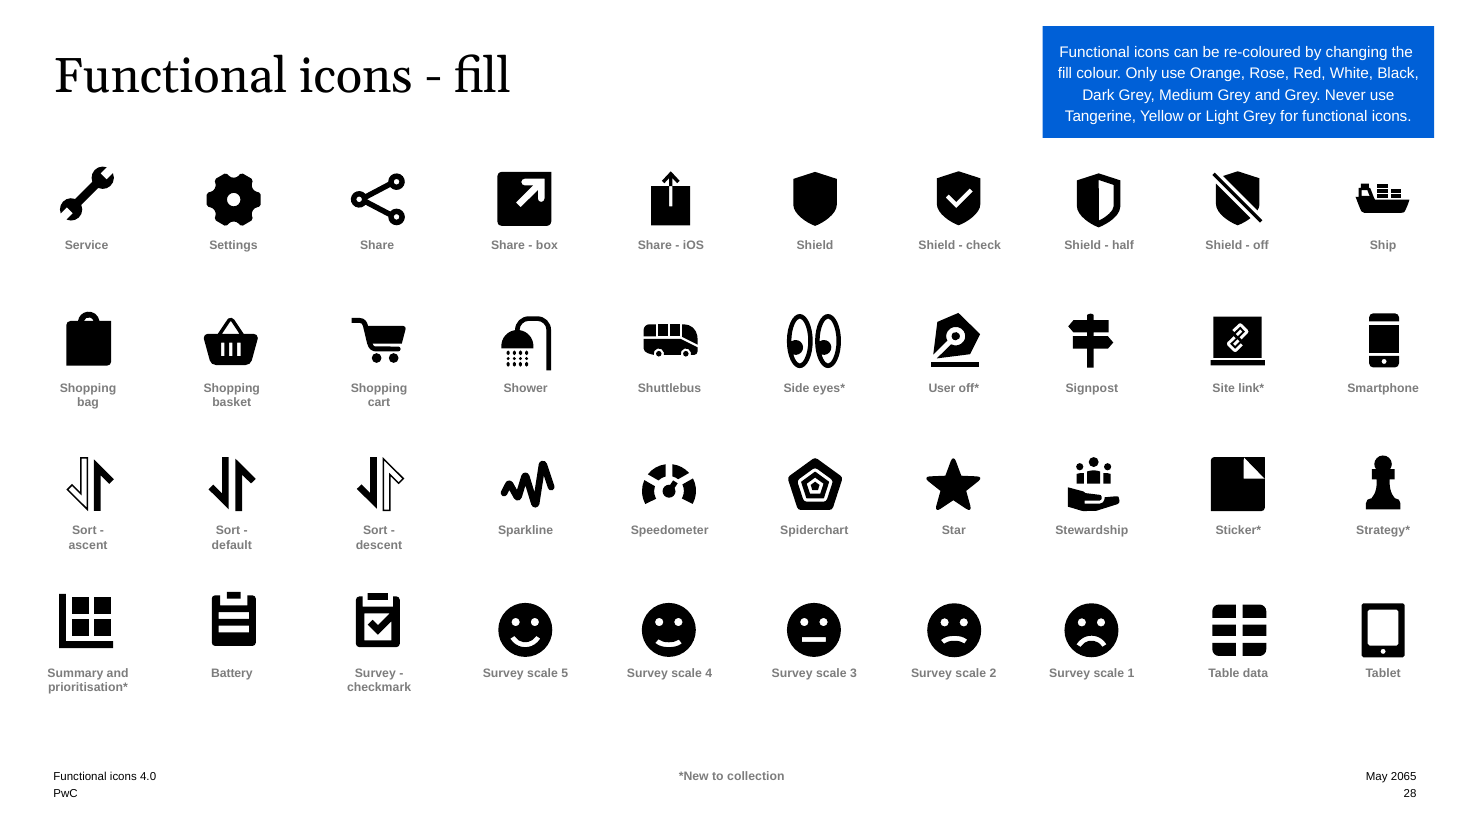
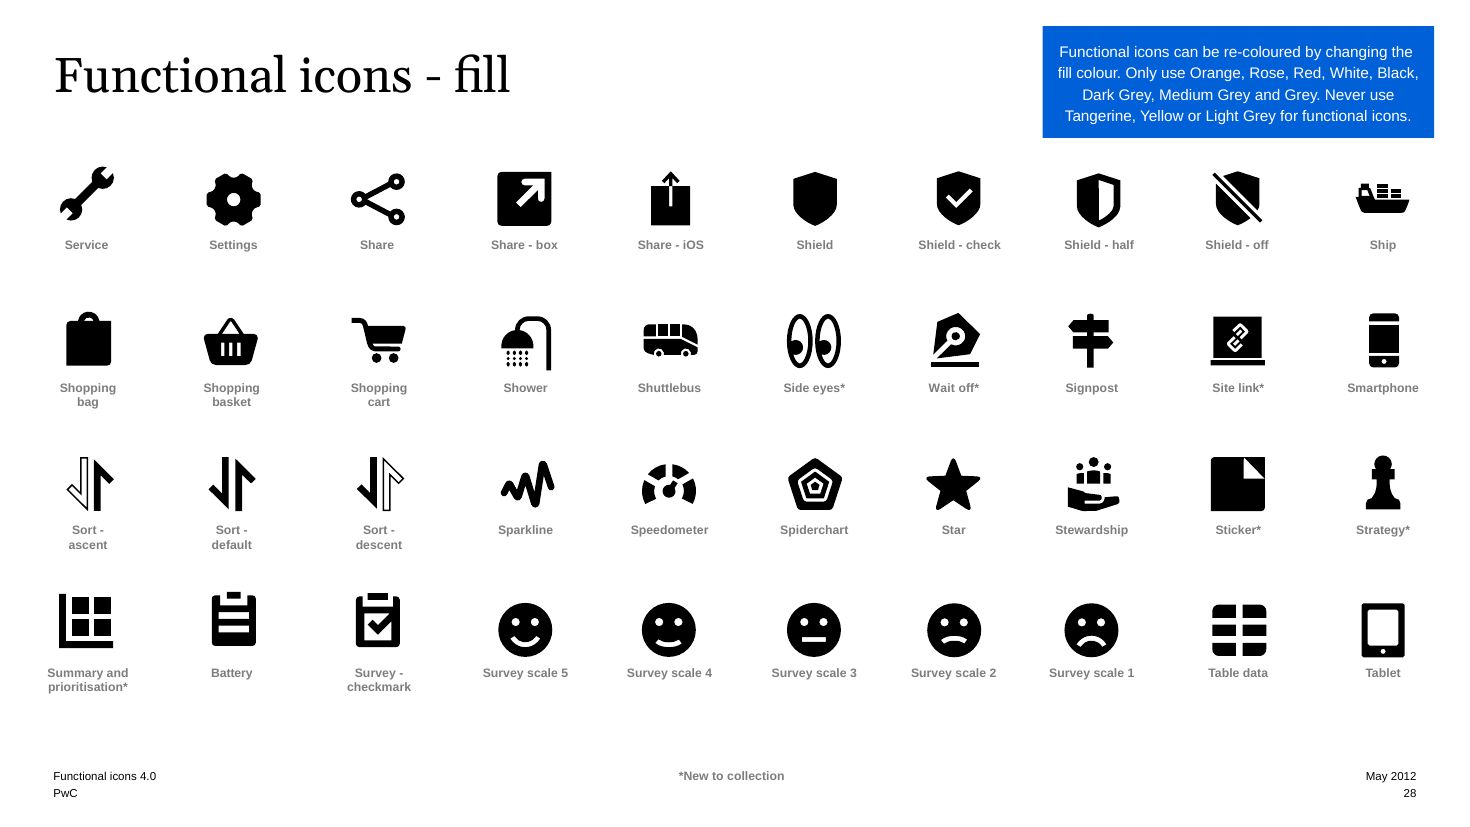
User: User -> Wait
2065: 2065 -> 2012
